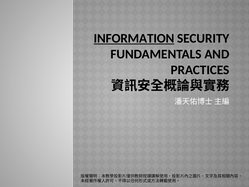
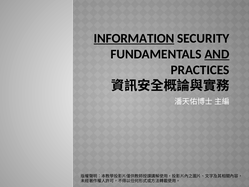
AND underline: none -> present
